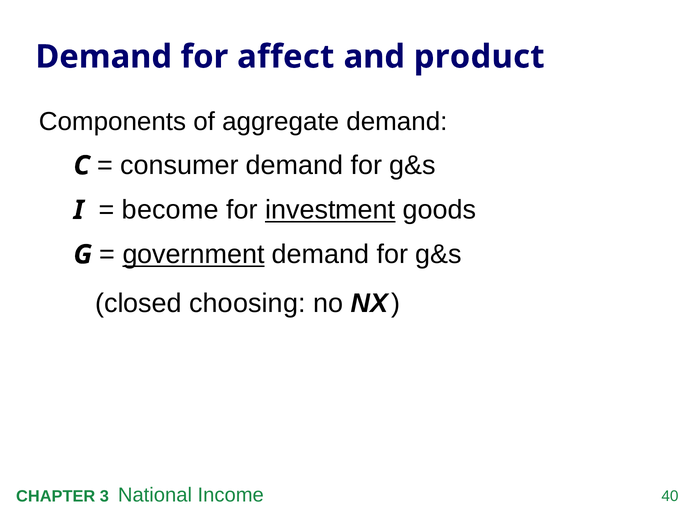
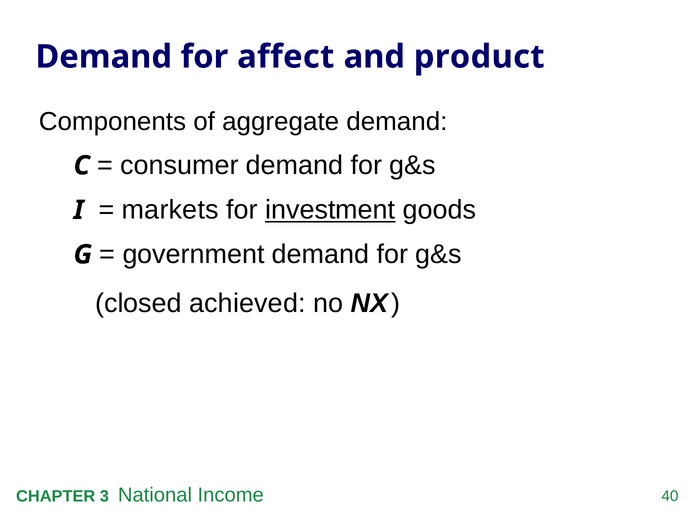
become: become -> markets
government underline: present -> none
choosing: choosing -> achieved
